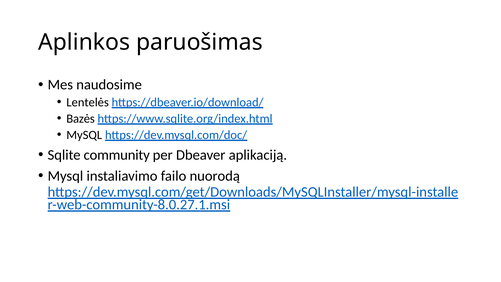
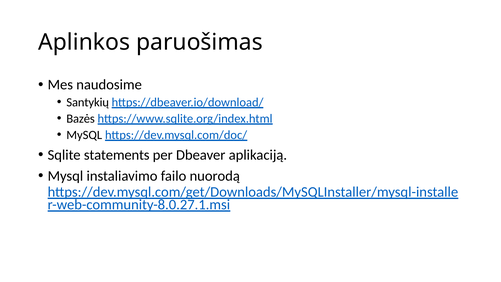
Lentelės: Lentelės -> Santykių
community: community -> statements
